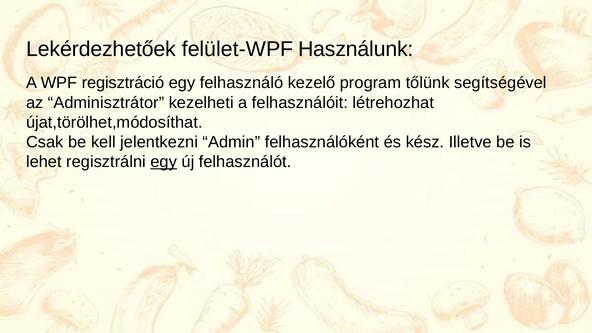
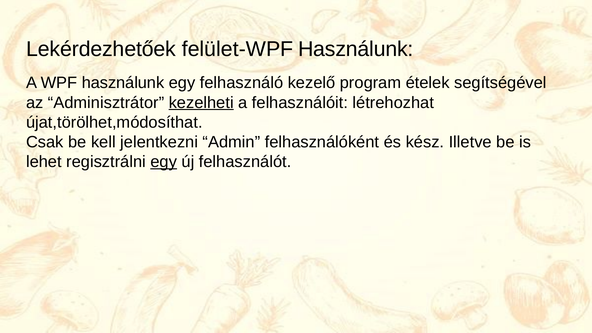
WPF regisztráció: regisztráció -> használunk
tőlünk: tőlünk -> ételek
kezelheti underline: none -> present
